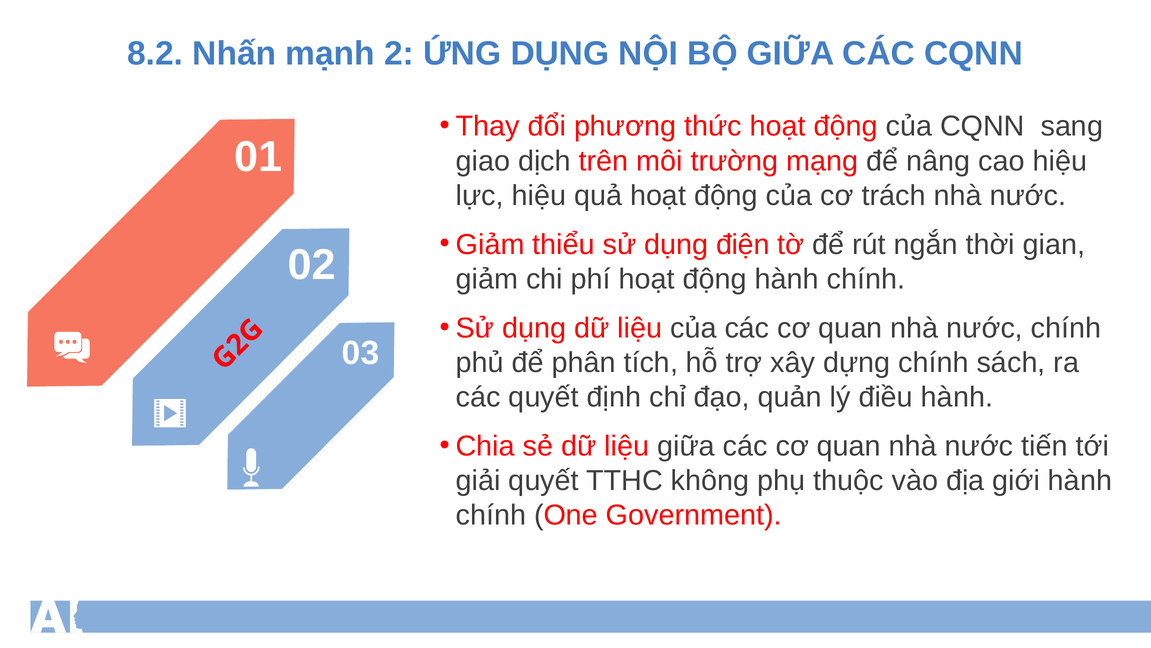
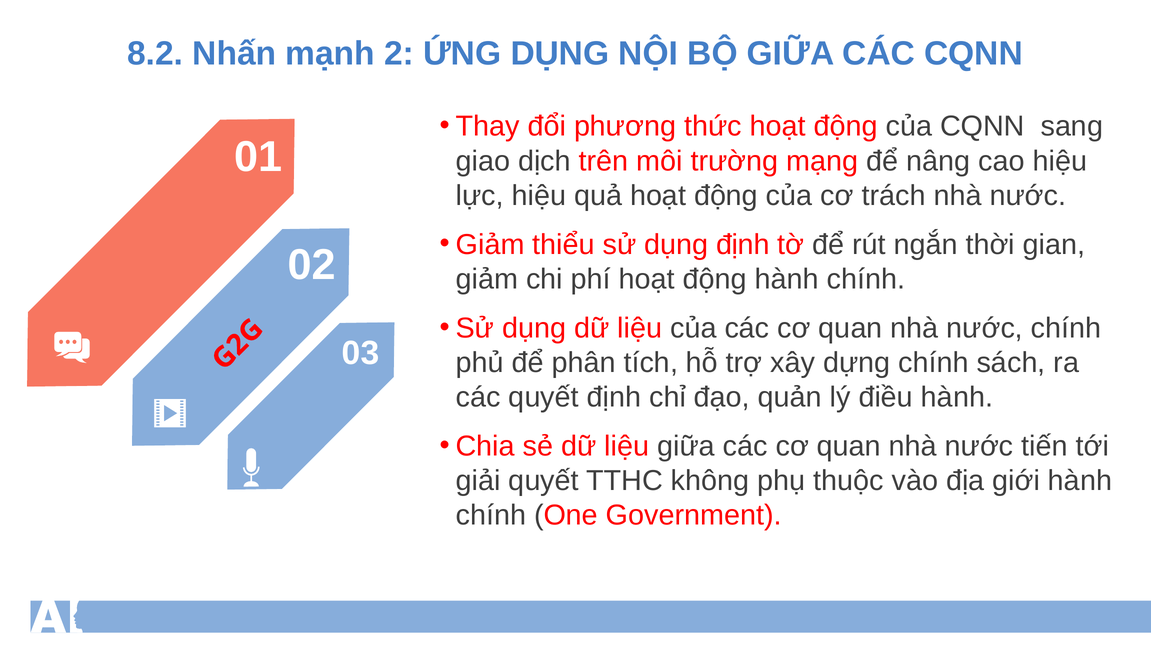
dụng điện: điện -> định
